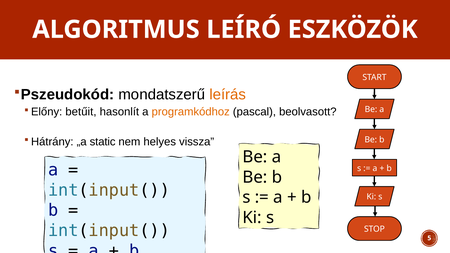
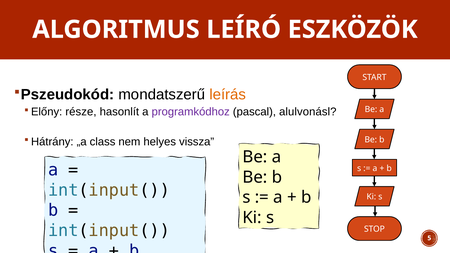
betűit: betűit -> része
programkódhoz colour: orange -> purple
beolvasott: beolvasott -> alulvonásl
static: static -> class
